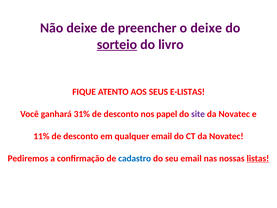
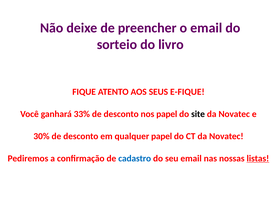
o deixe: deixe -> email
sorteio underline: present -> none
E-LISTAS: E-LISTAS -> E-FIQUE
31%: 31% -> 33%
site colour: purple -> black
11%: 11% -> 30%
qualquer email: email -> papel
